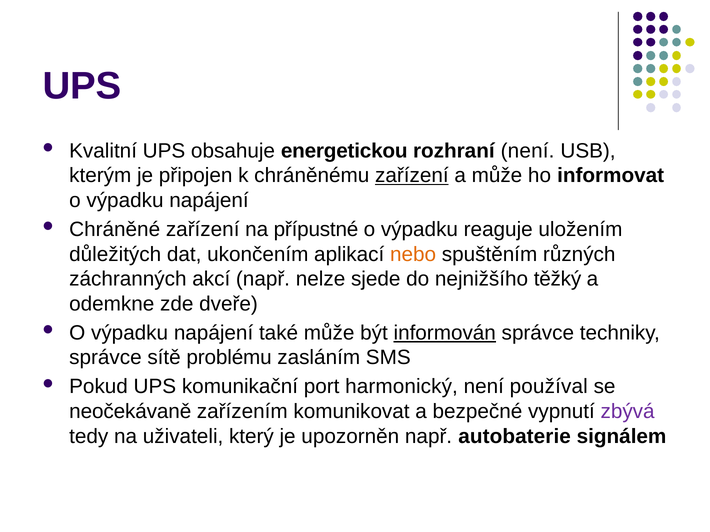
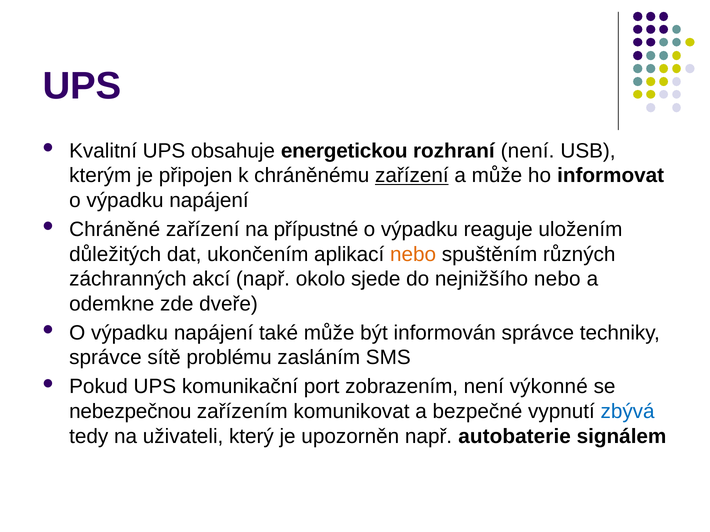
nelze: nelze -> okolo
nejnižšího těžký: těžký -> nebo
informován underline: present -> none
harmonický: harmonický -> zobrazením
používal: používal -> výkonné
neočekávaně: neočekávaně -> nebezpečnou
zbývá colour: purple -> blue
